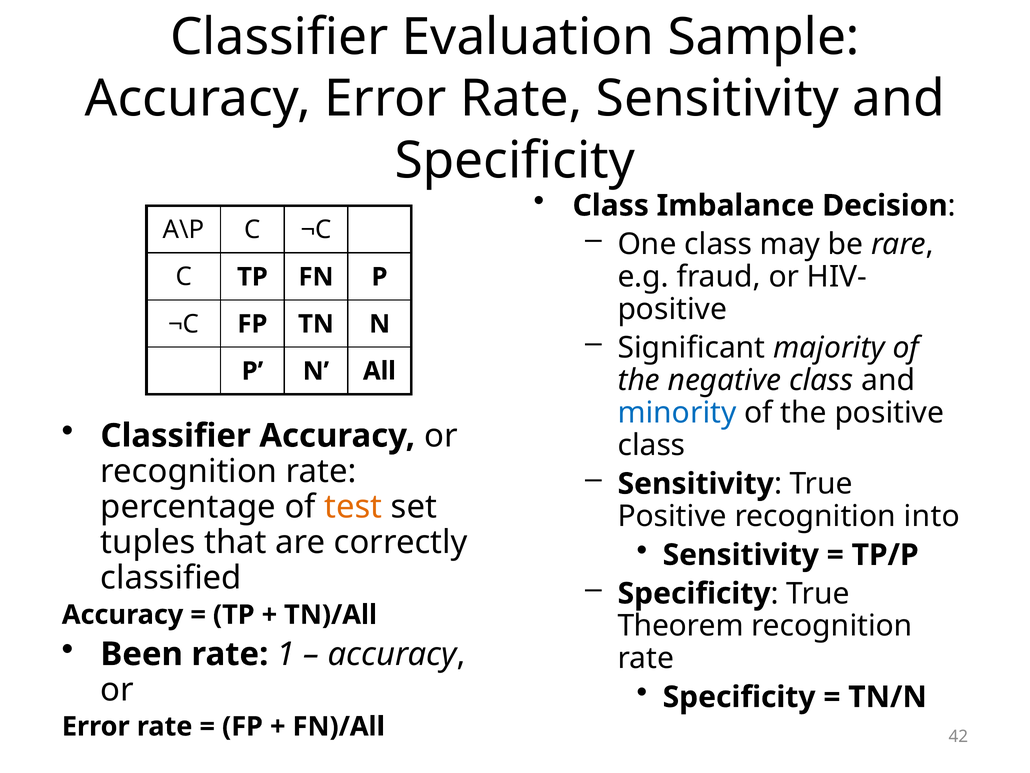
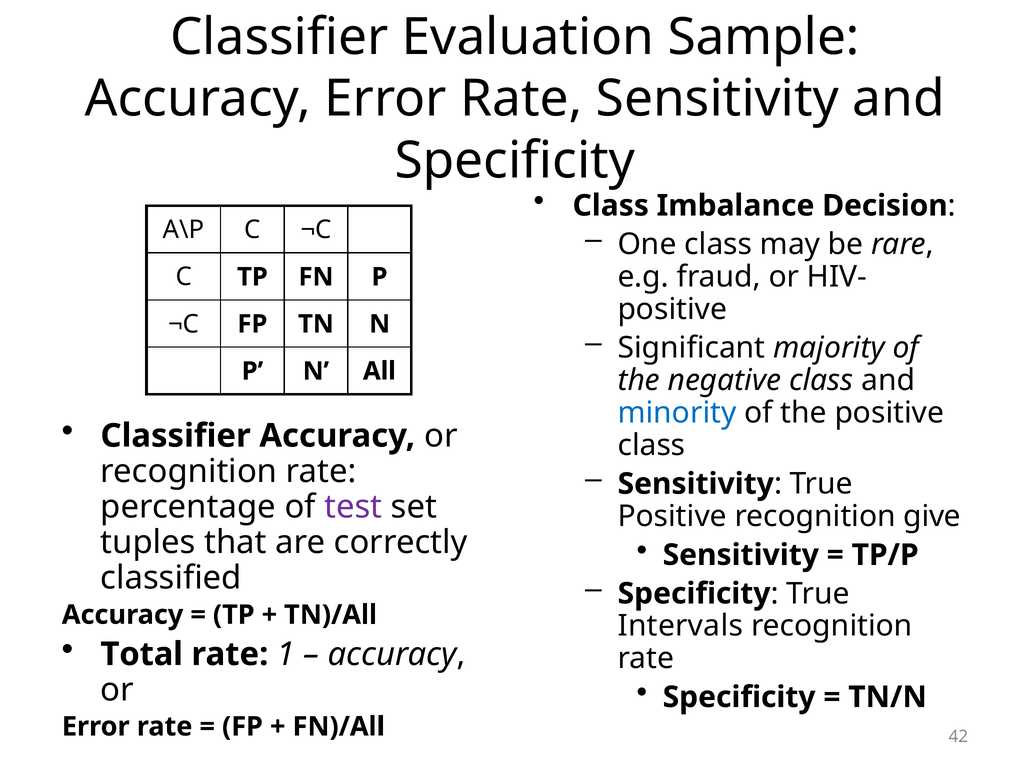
test colour: orange -> purple
into: into -> give
Theorem: Theorem -> Intervals
Been: Been -> Total
